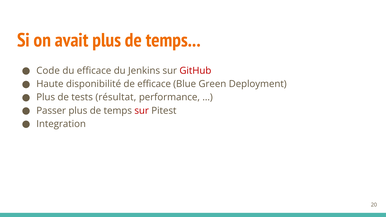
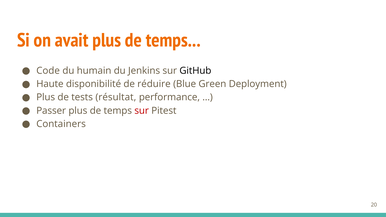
du efficace: efficace -> humain
GitHub colour: red -> black
de efficace: efficace -> réduire
Integration: Integration -> Containers
